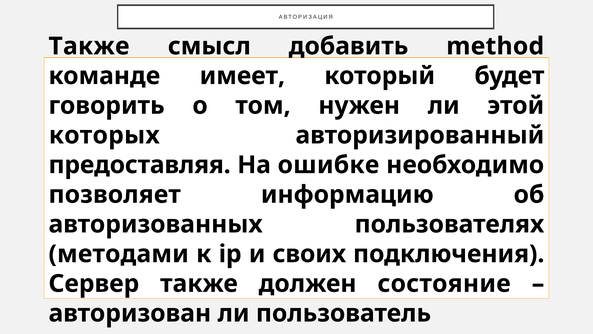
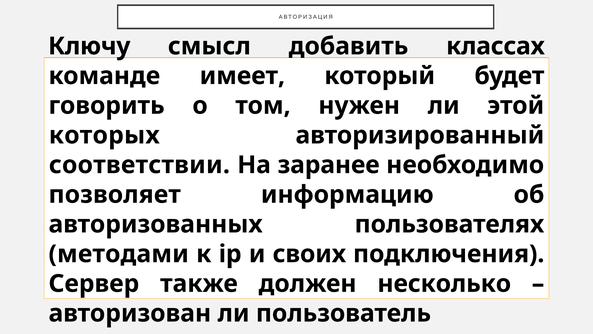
Также at (89, 46): Также -> Ключу
method: method -> классах
предоставляя: предоставляя -> соответствии
ошибке: ошибке -> заранее
состояние: состояние -> несколько
